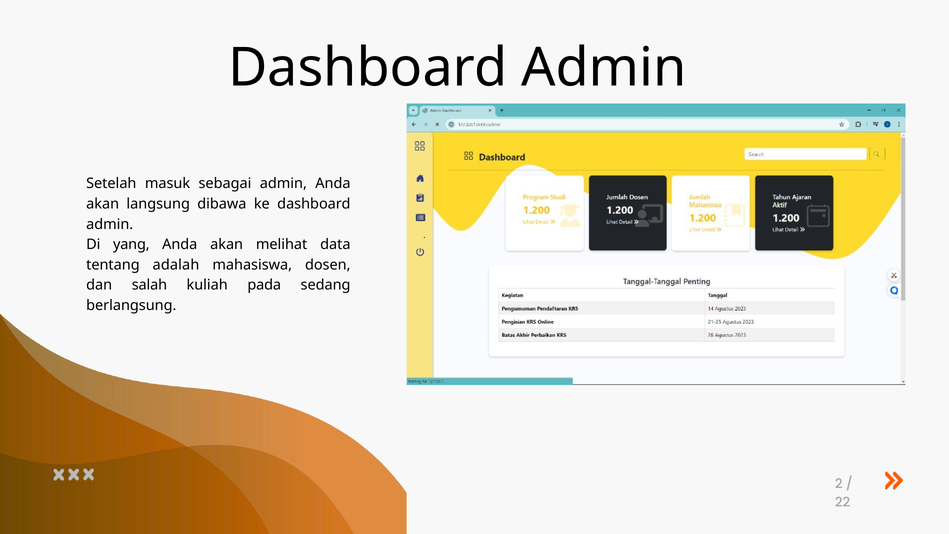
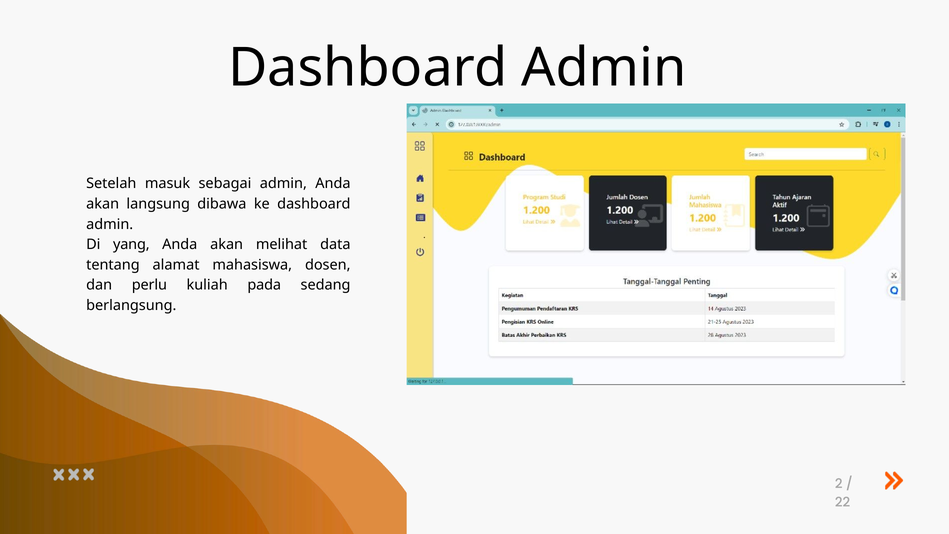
adalah: adalah -> alamat
salah: salah -> perlu
